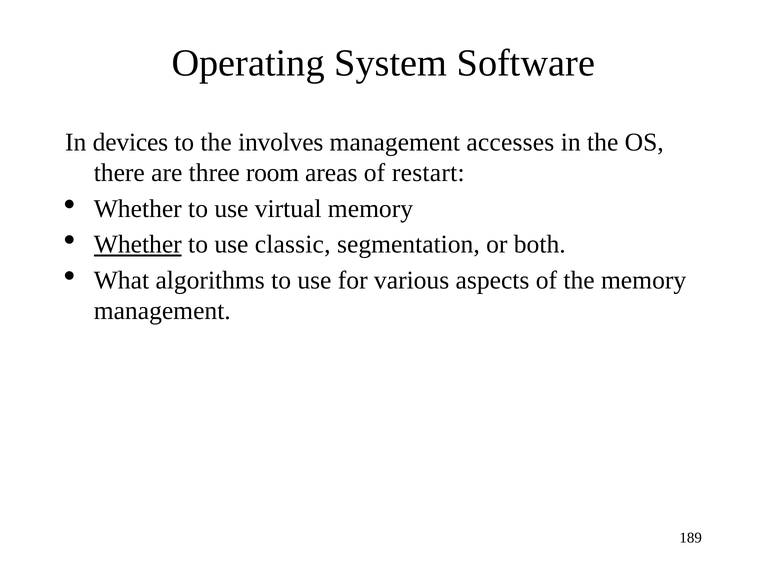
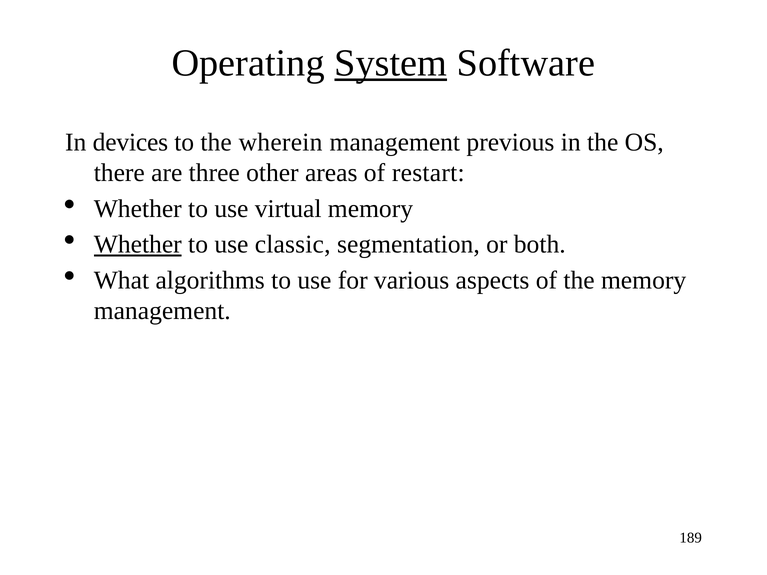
System underline: none -> present
involves: involves -> wherein
accesses: accesses -> previous
room: room -> other
